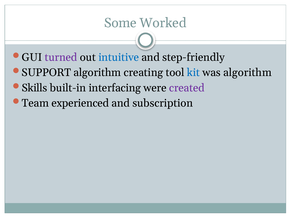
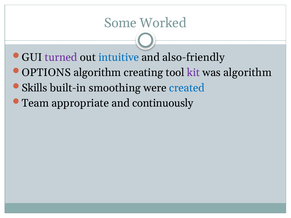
step-friendly: step-friendly -> also-friendly
SUPPORT: SUPPORT -> OPTIONS
kit colour: blue -> purple
interfacing: interfacing -> smoothing
created colour: purple -> blue
experienced: experienced -> appropriate
subscription: subscription -> continuously
